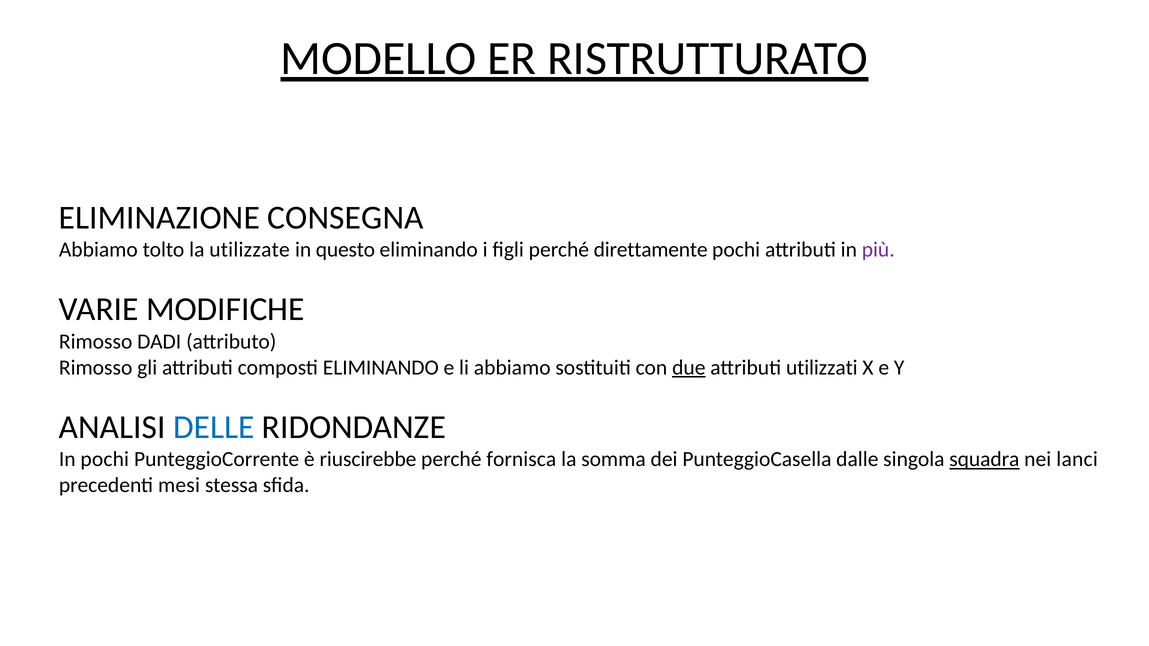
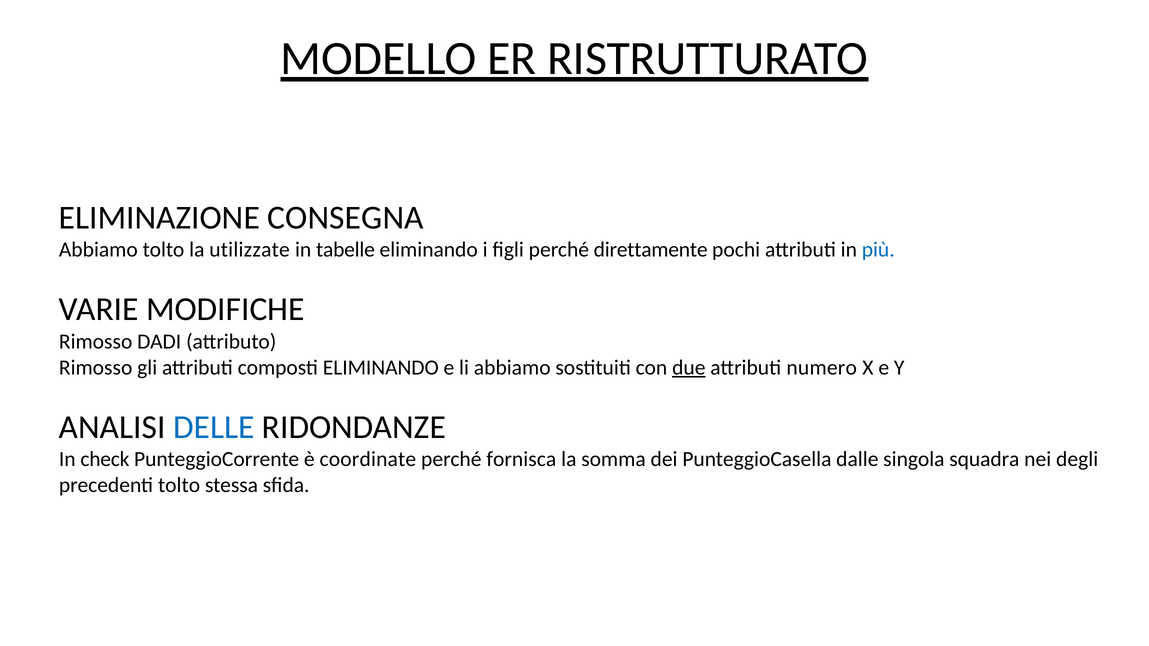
questo: questo -> tabelle
più colour: purple -> blue
utilizzati: utilizzati -> numero
In pochi: pochi -> check
riuscirebbe: riuscirebbe -> coordinate
squadra underline: present -> none
lanci: lanci -> degli
precedenti mesi: mesi -> tolto
